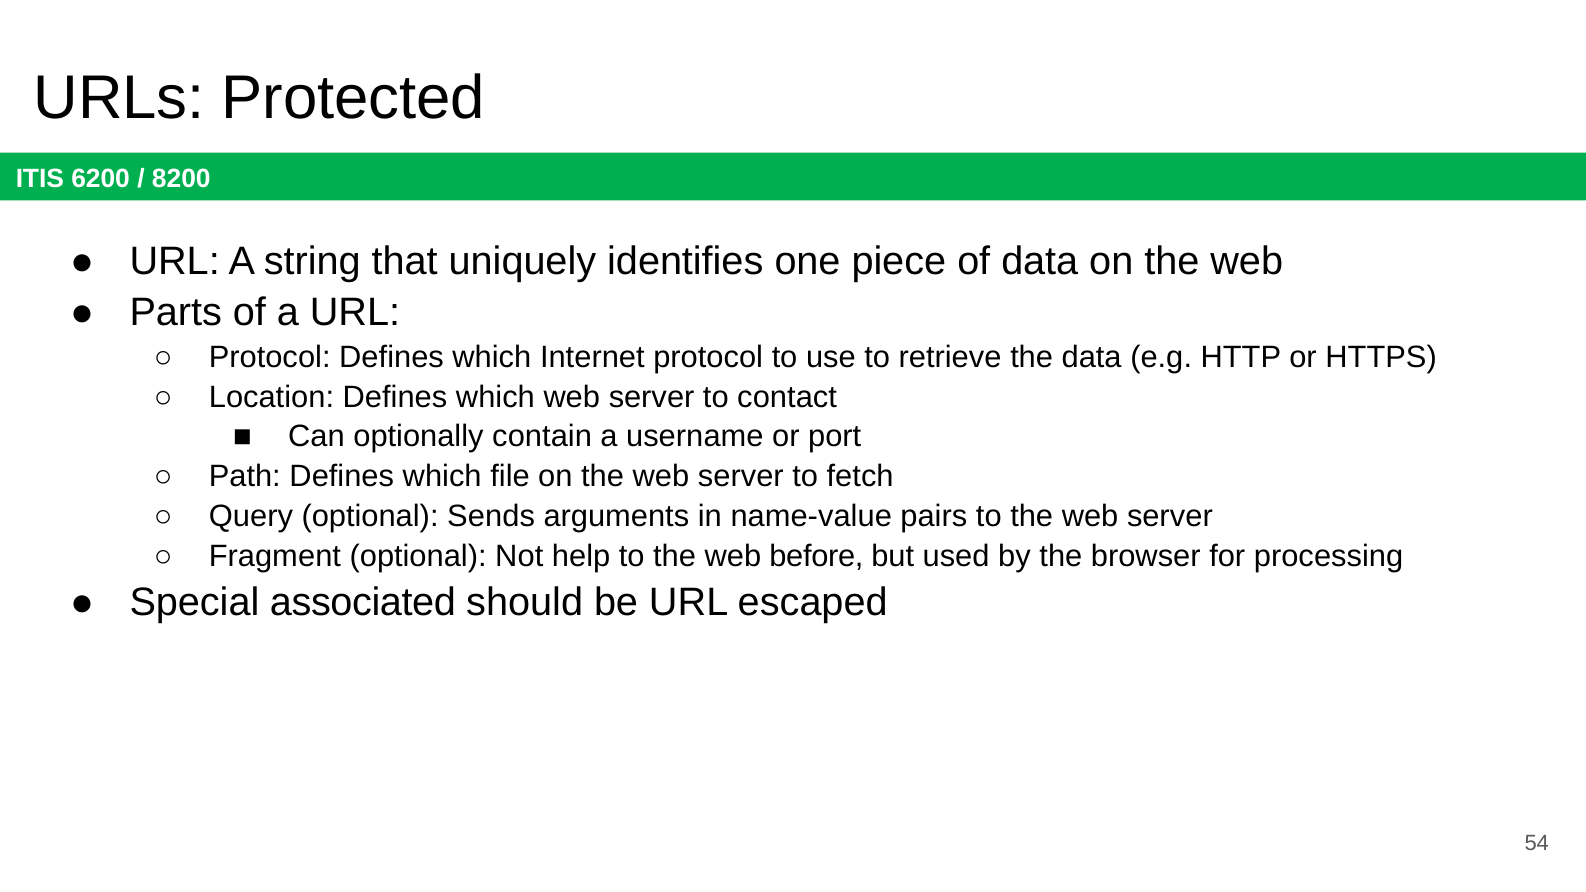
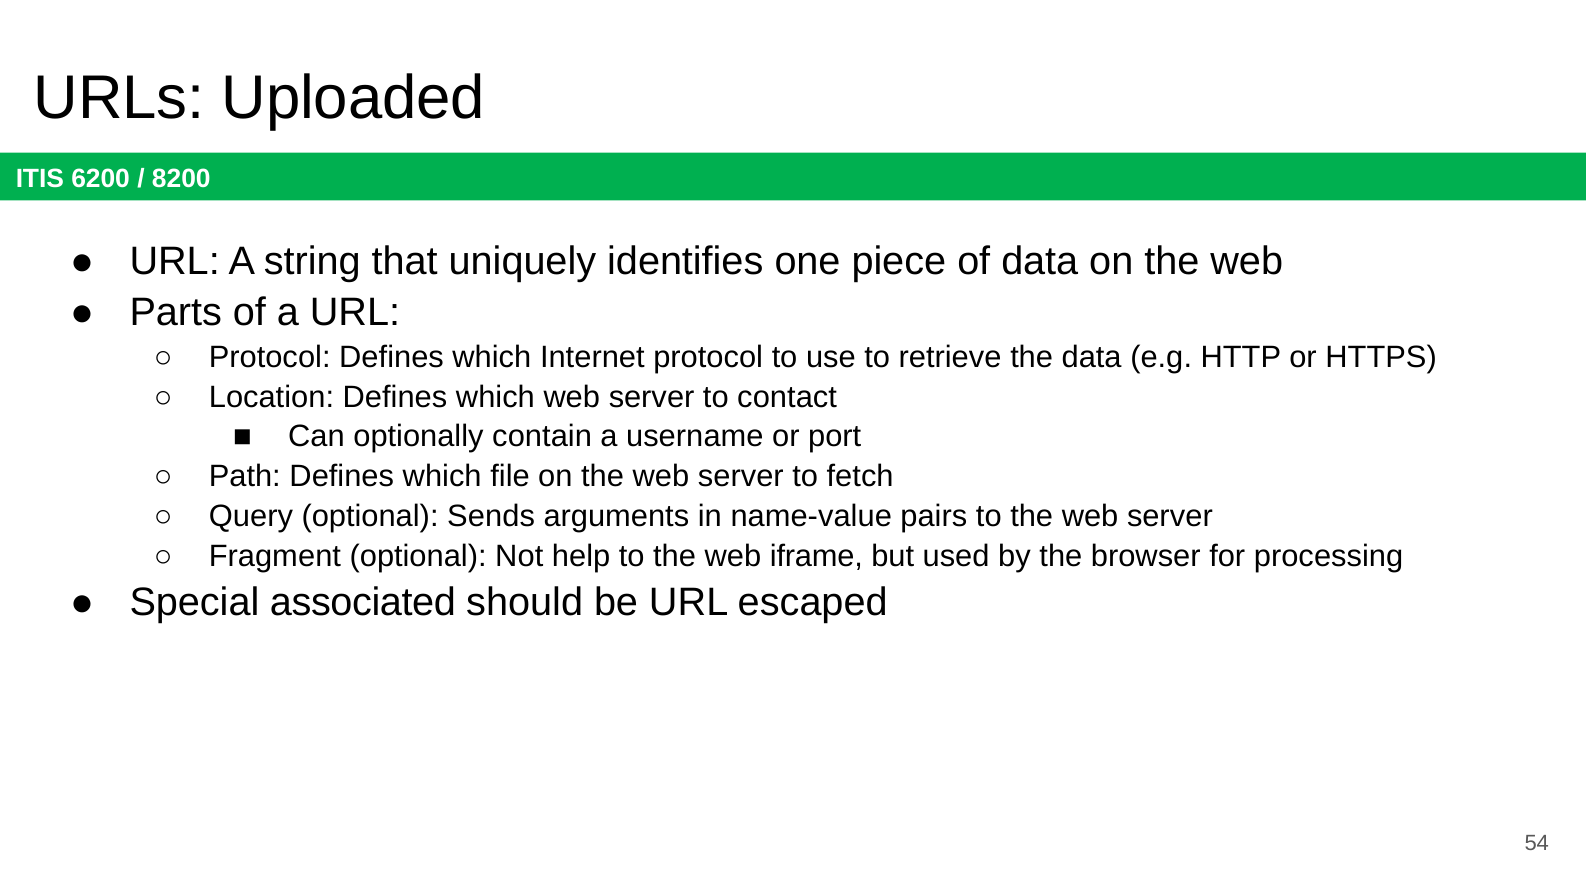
Protected: Protected -> Uploaded
before: before -> iframe
